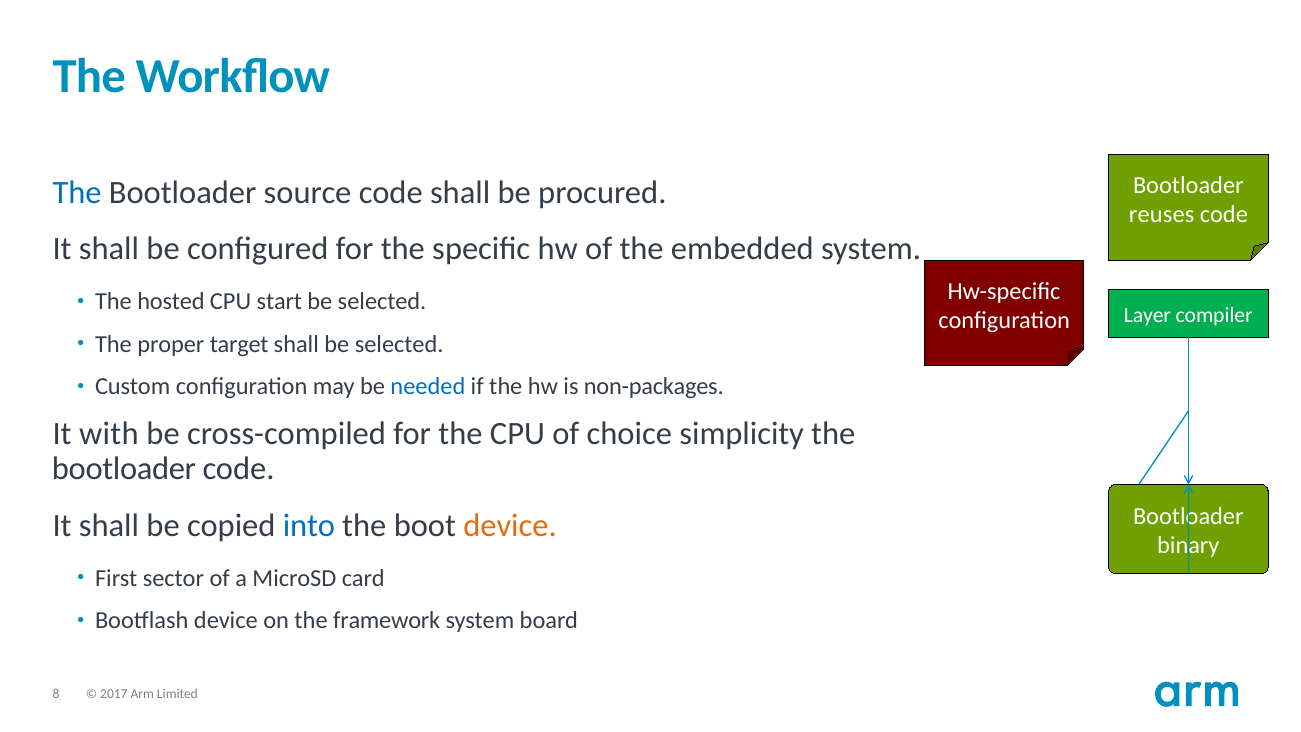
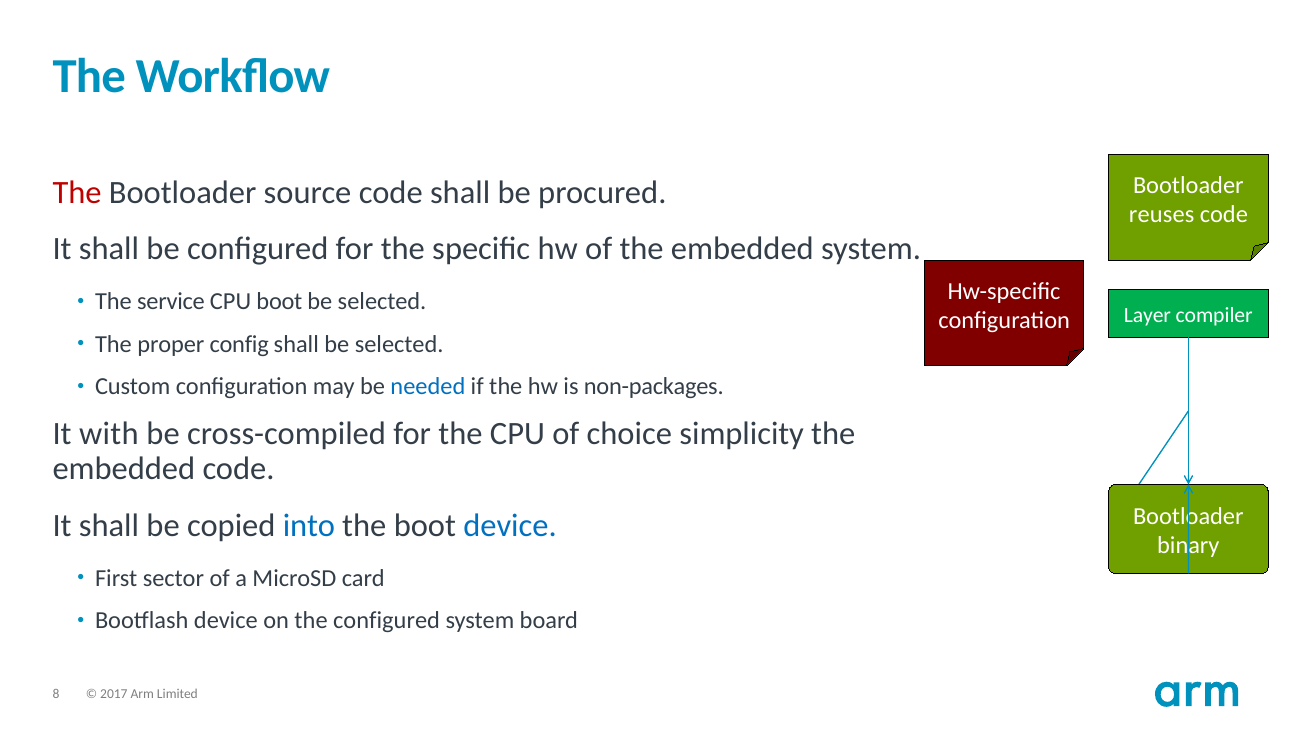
The at (77, 192) colour: blue -> red
hosted: hosted -> service
CPU start: start -> boot
target: target -> config
bootloader at (124, 469): bootloader -> embedded
device at (510, 526) colour: orange -> blue
the framework: framework -> configured
